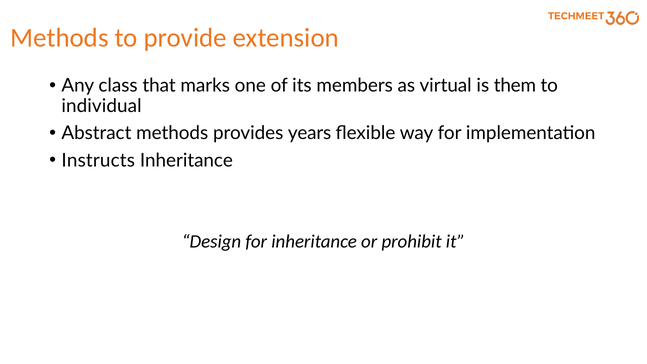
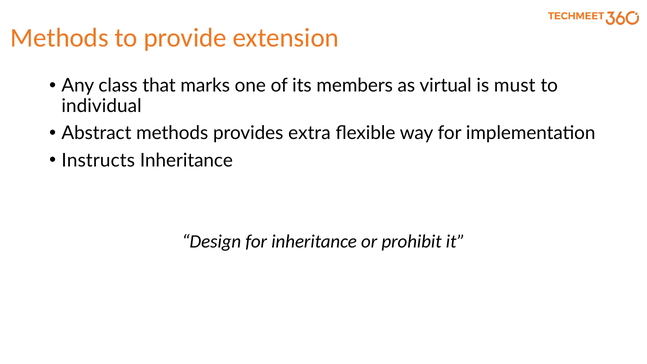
them: them -> must
years: years -> extra
